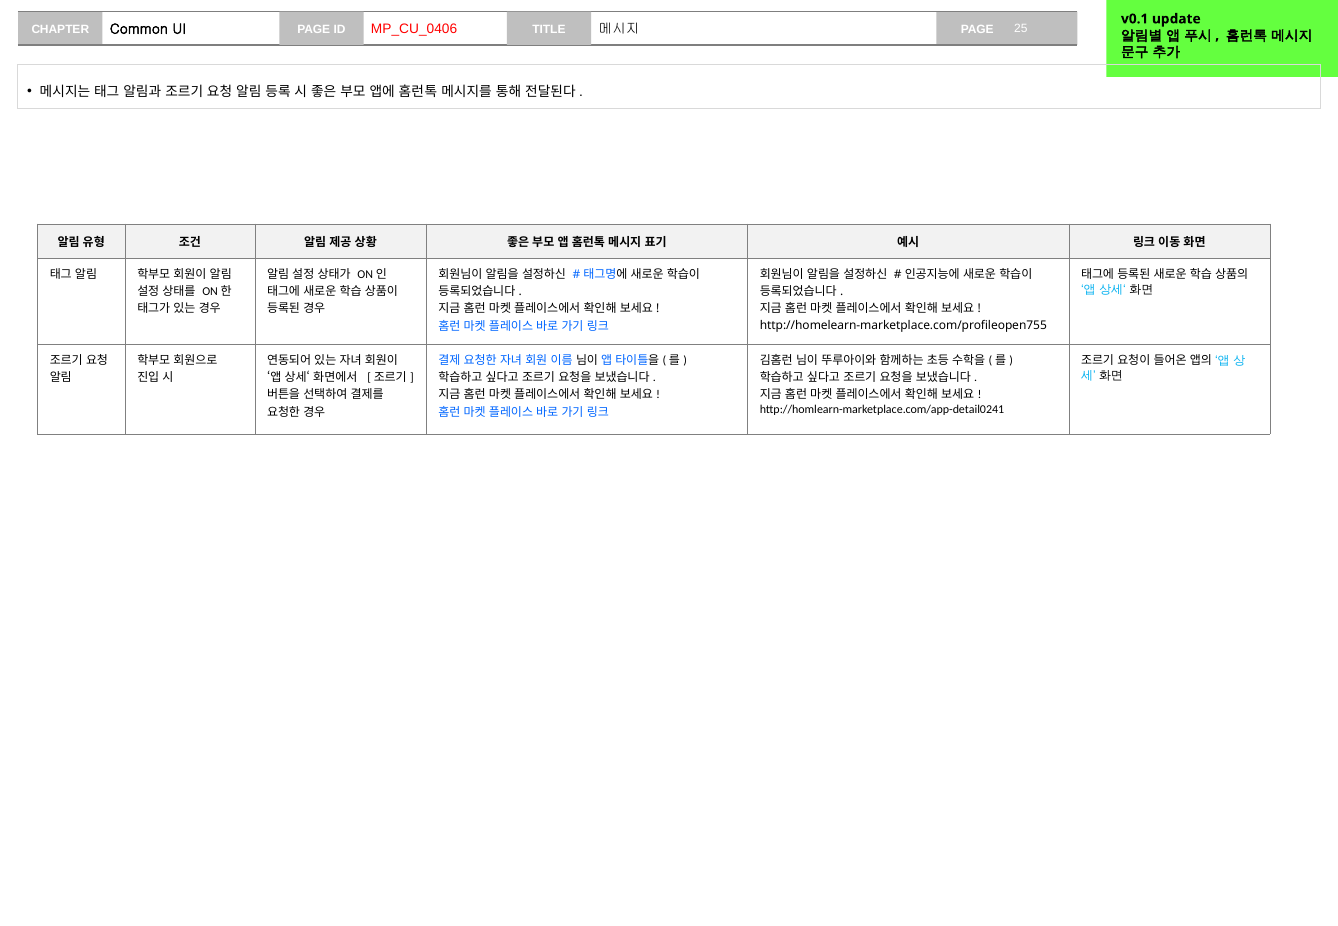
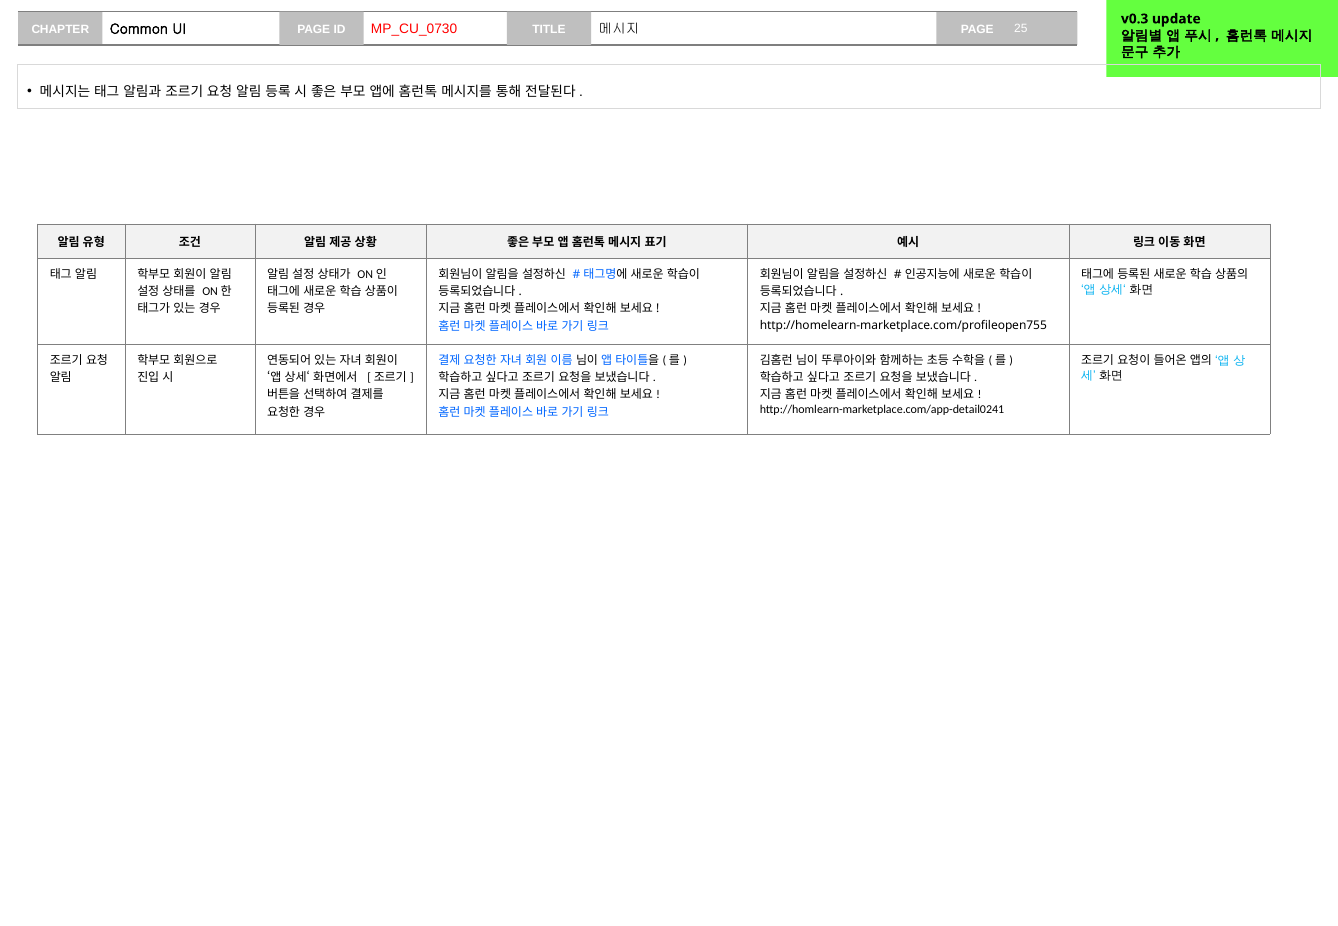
v0.1: v0.1 -> v0.3
MP_CU_0406: MP_CU_0406 -> MP_CU_0730
